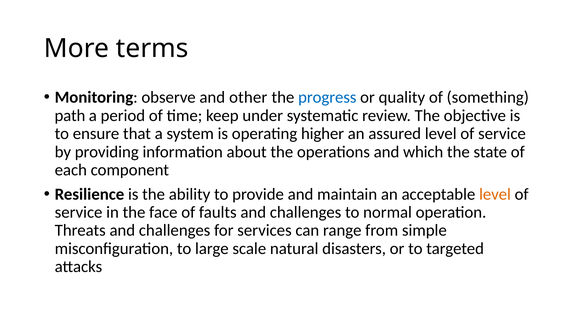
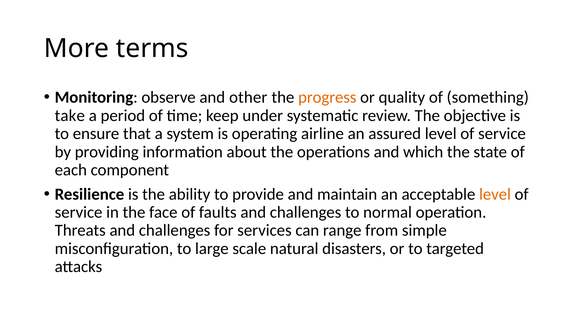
progress colour: blue -> orange
path: path -> take
higher: higher -> airline
